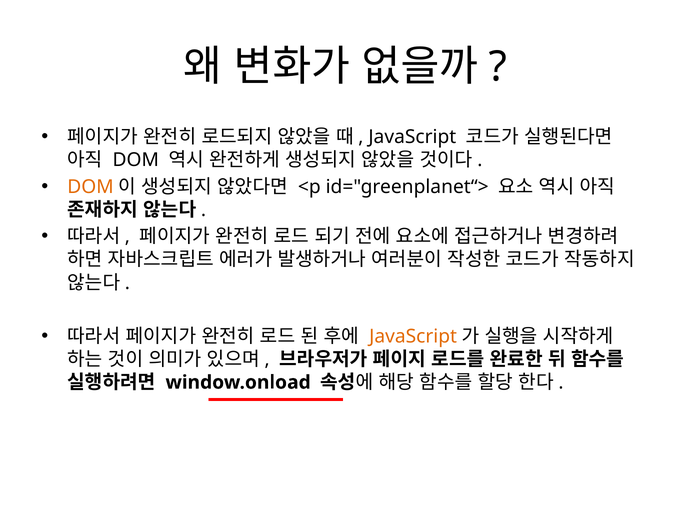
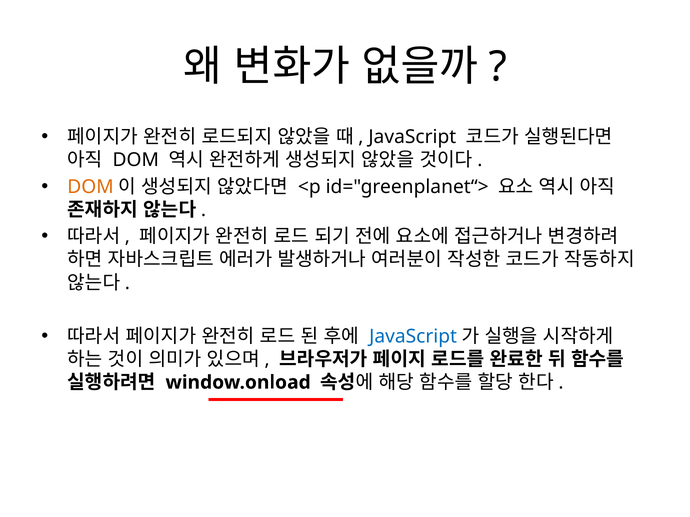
JavaScript at (413, 337) colour: orange -> blue
